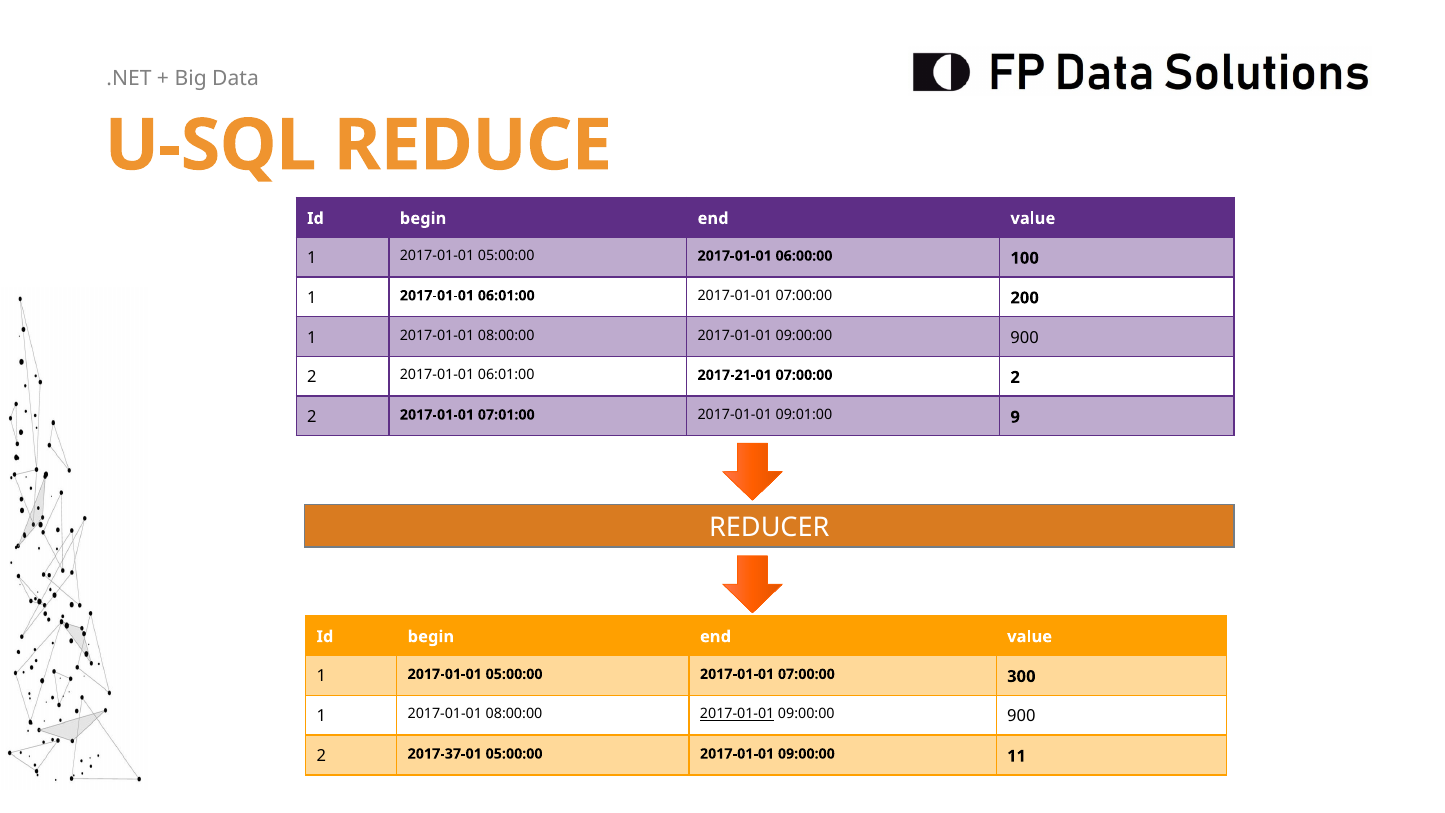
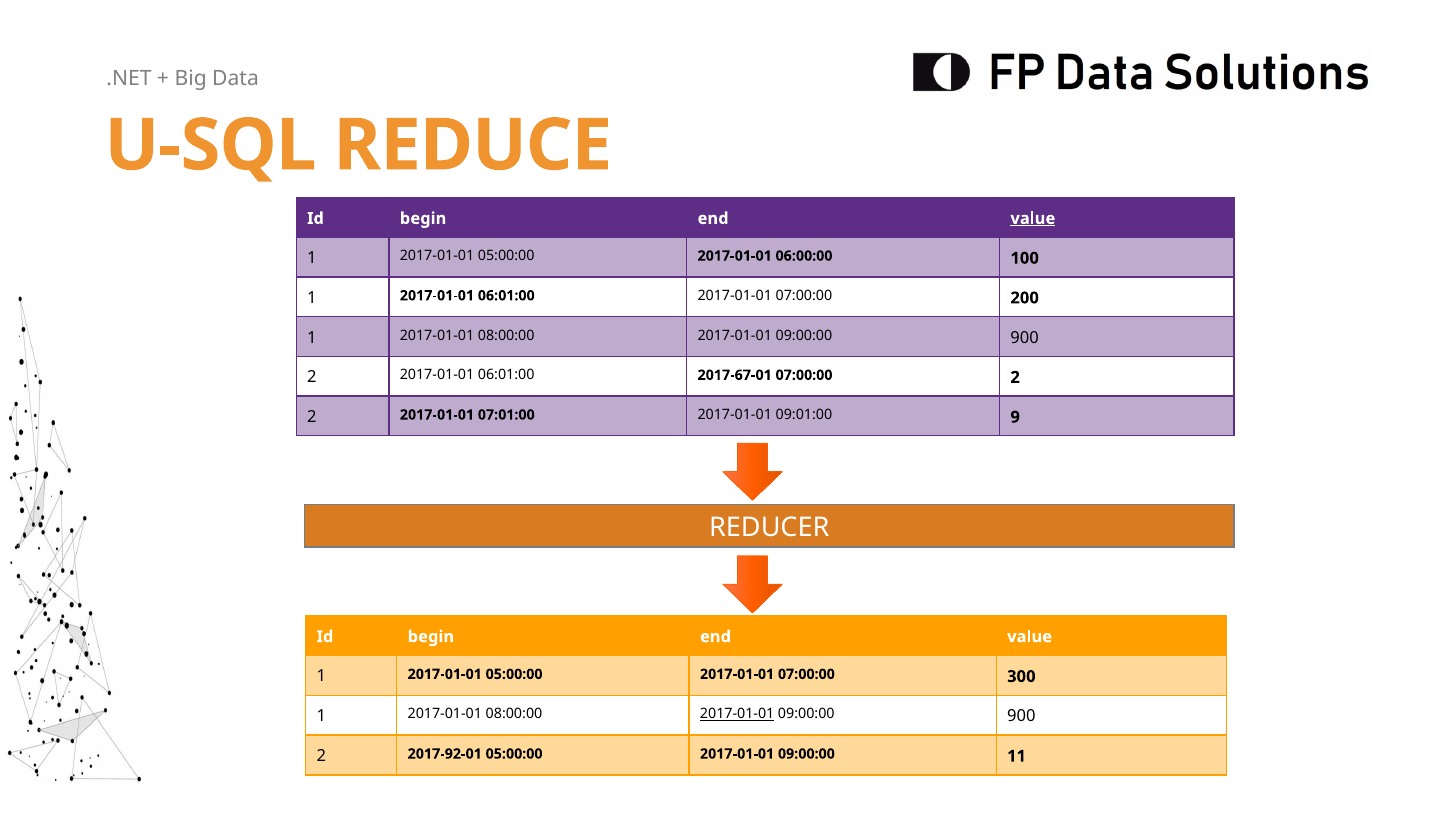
value at (1033, 218) underline: none -> present
2017-21-01: 2017-21-01 -> 2017-67-01
2017-37-01: 2017-37-01 -> 2017-92-01
